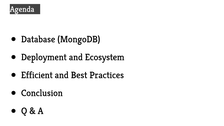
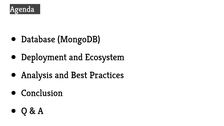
Efficient: Efficient -> Analysis
